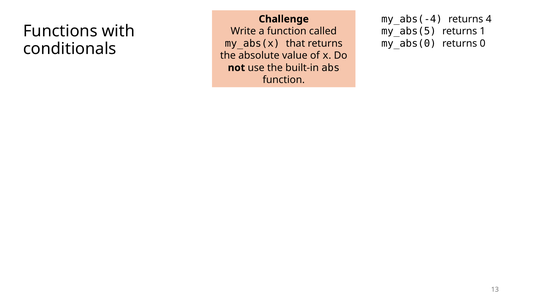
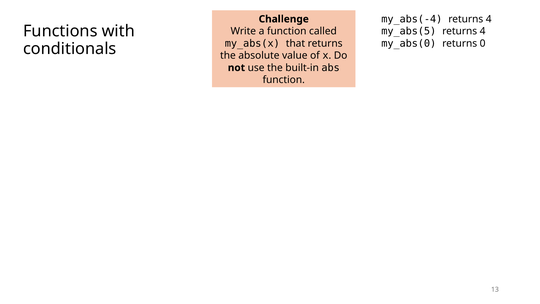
my_abs(5 returns 1: 1 -> 4
